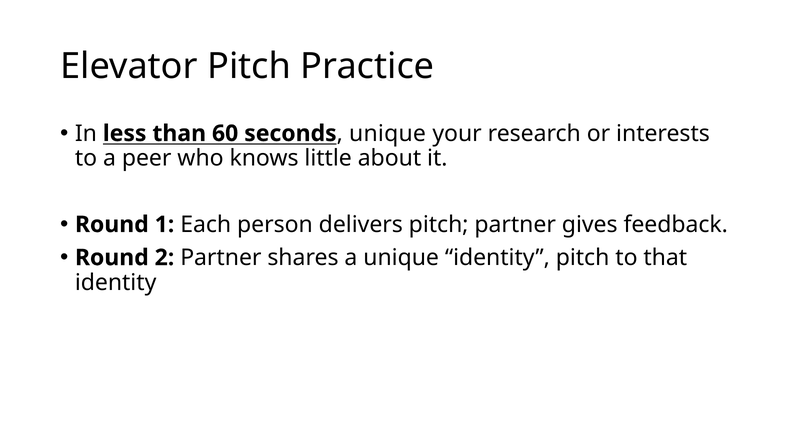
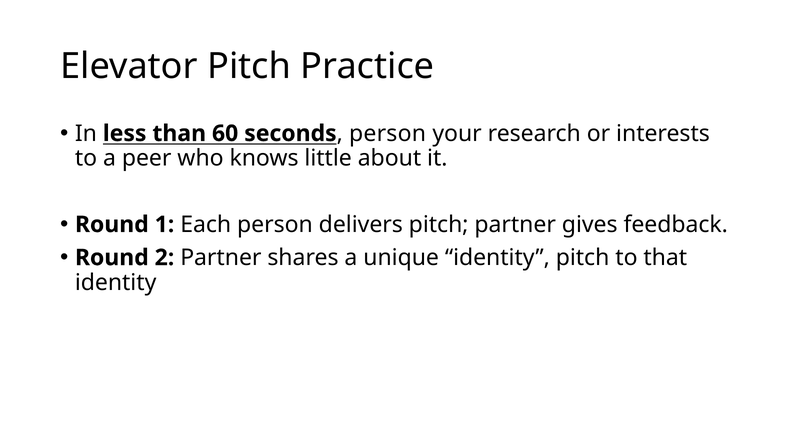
unique at (388, 133): unique -> person
